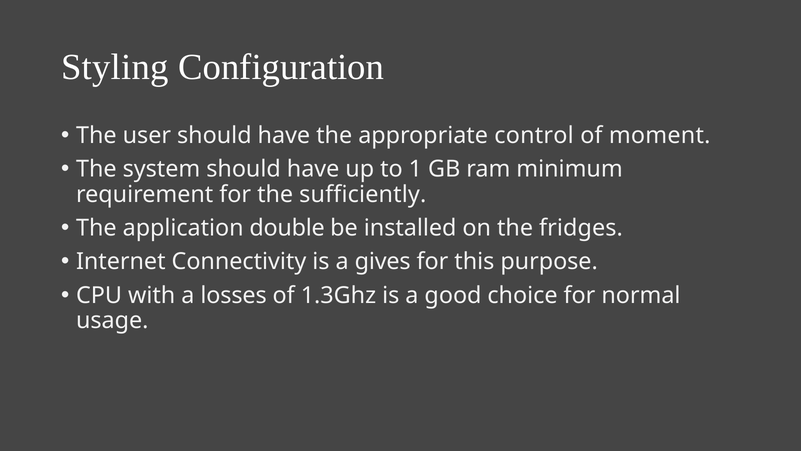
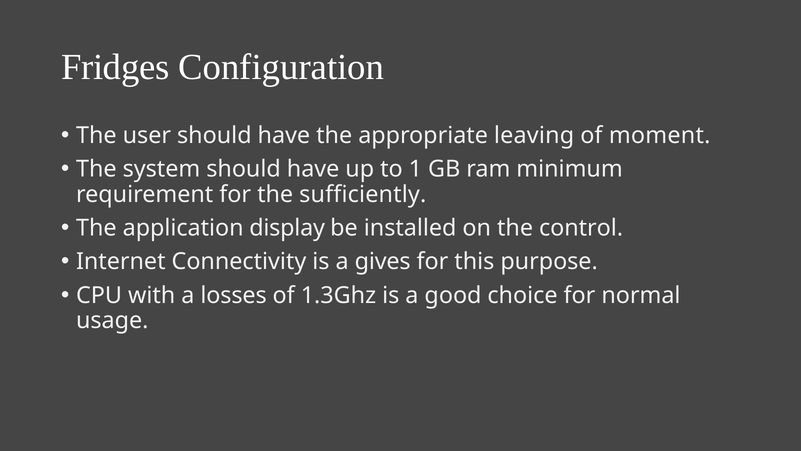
Styling: Styling -> Fridges
control: control -> leaving
double: double -> display
fridges: fridges -> control
